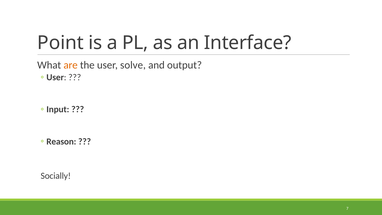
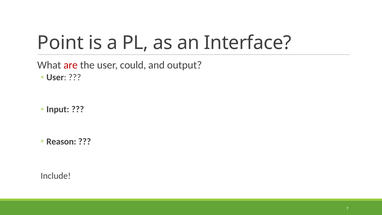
are colour: orange -> red
solve: solve -> could
Socially: Socially -> Include
